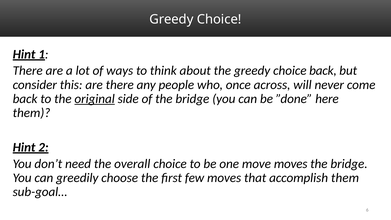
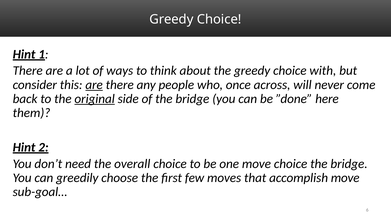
choice back: back -> with
are at (94, 85) underline: none -> present
move moves: moves -> choice
accomplish them: them -> move
